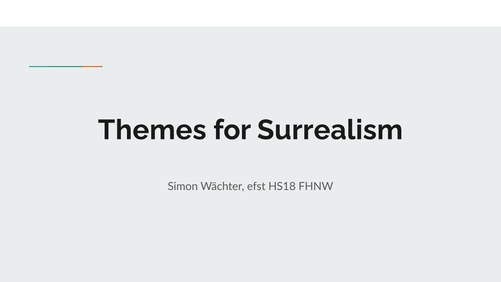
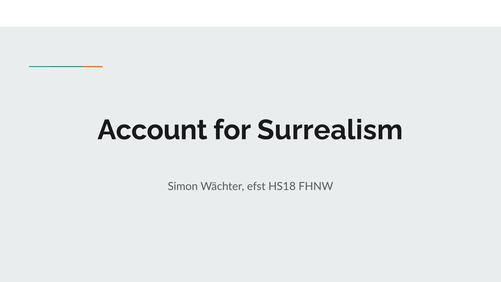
Themes: Themes -> Account
